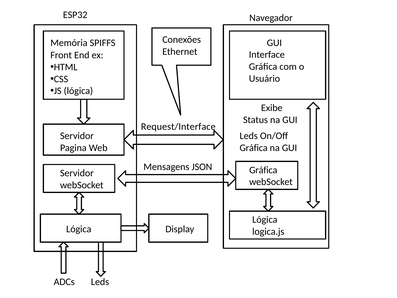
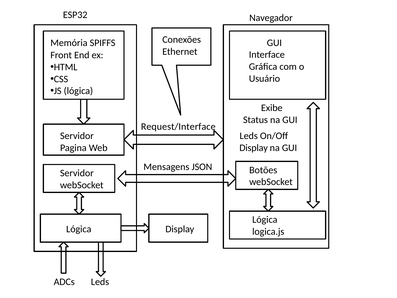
Gráfica at (254, 148): Gráfica -> Display
JSON Gráfica: Gráfica -> Botões
